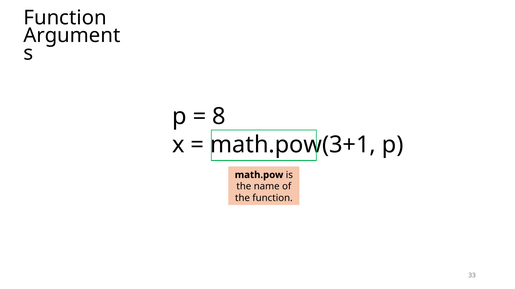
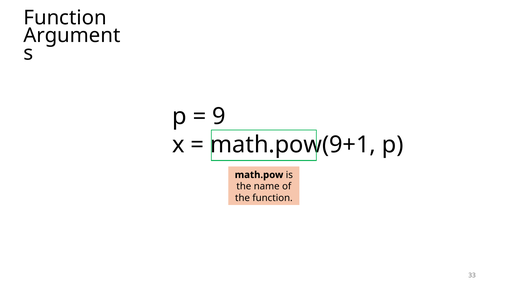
8: 8 -> 9
math.pow(3+1: math.pow(3+1 -> math.pow(9+1
